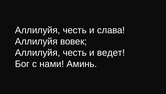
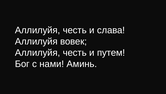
ведет: ведет -> путем
